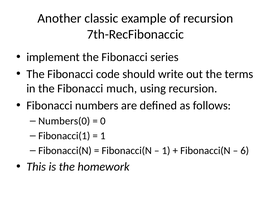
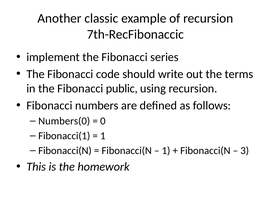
much: much -> public
6: 6 -> 3
